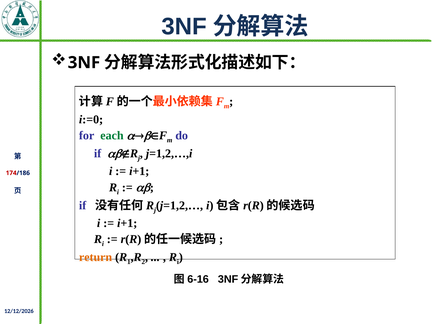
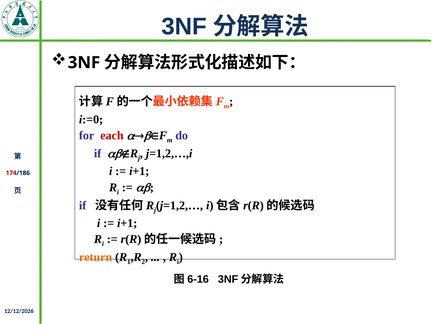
each colour: green -> red
